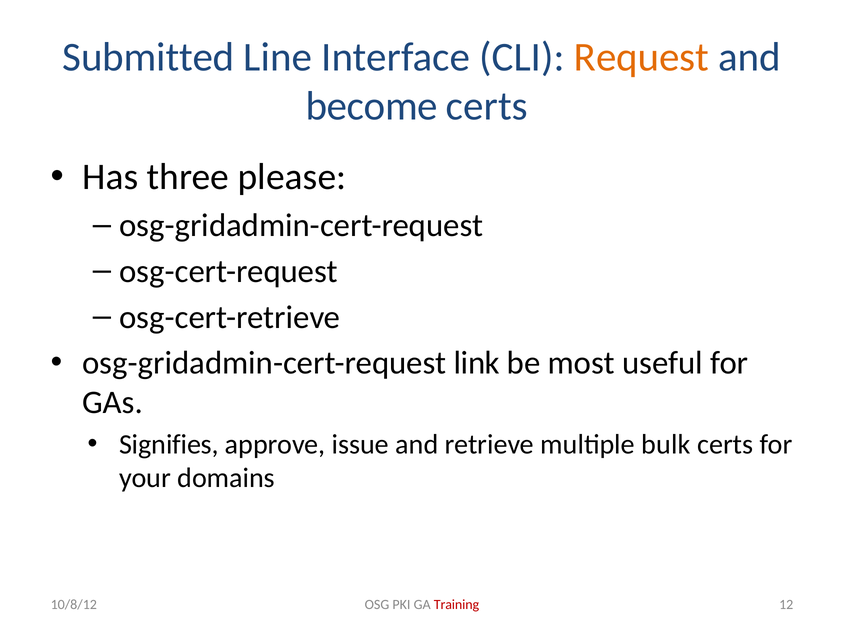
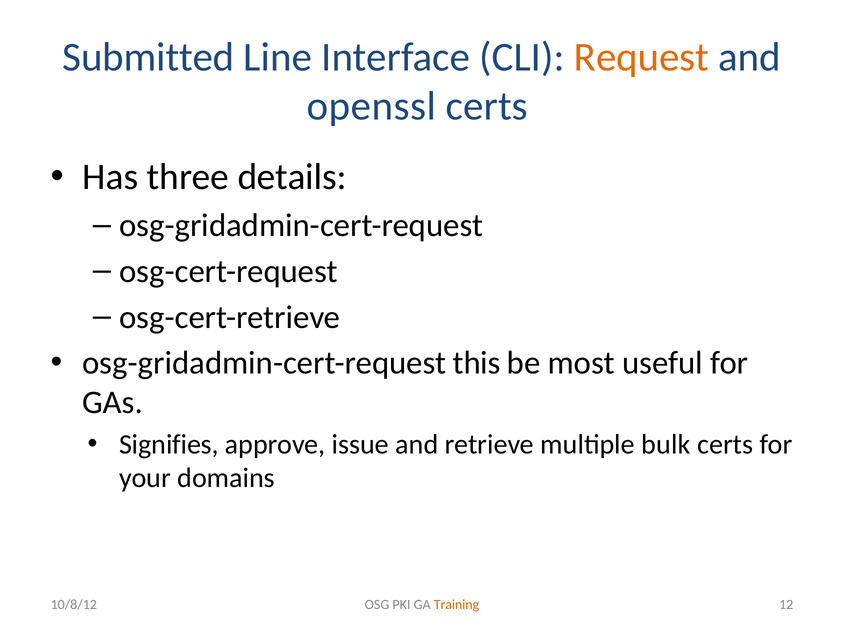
become: become -> openssl
please: please -> details
link: link -> this
Training colour: red -> orange
